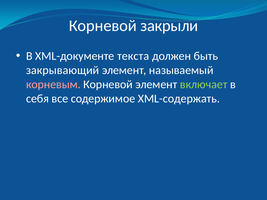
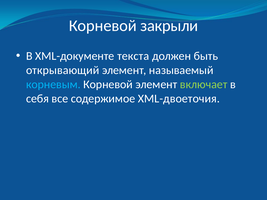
закрывающий: закрывающий -> открывающий
корневым colour: pink -> light blue
XML-содержать: XML-содержать -> XML-двоеточия
